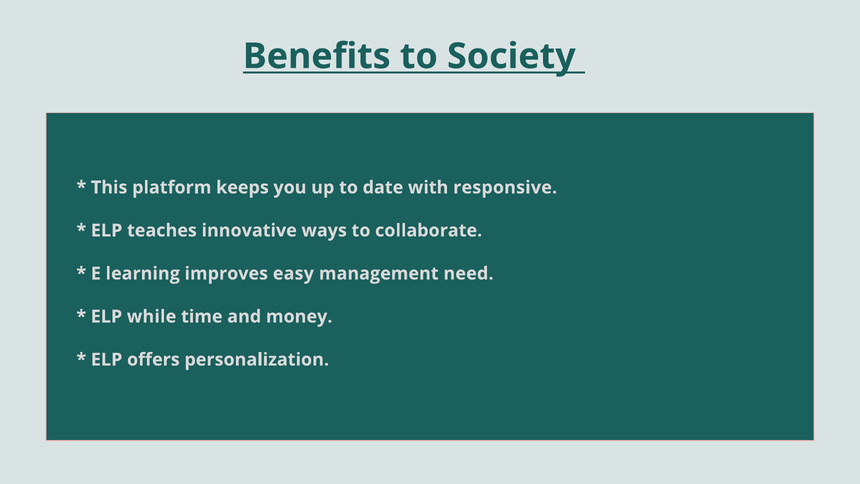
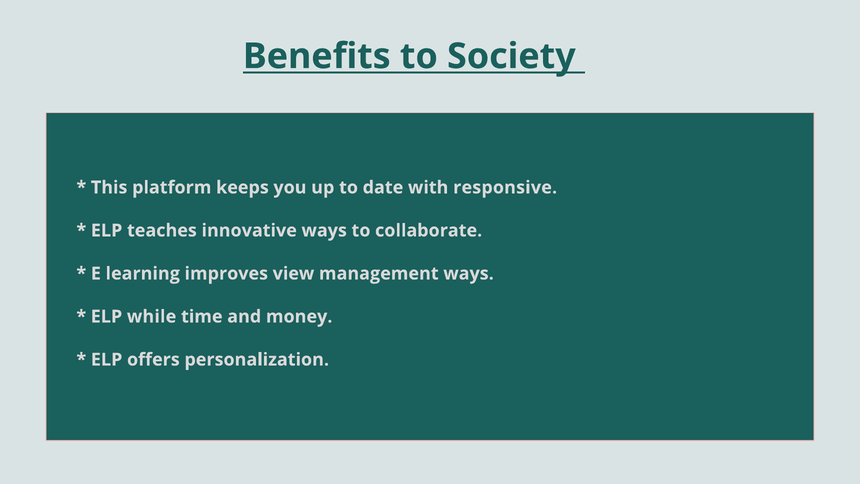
easy: easy -> view
management need: need -> ways
